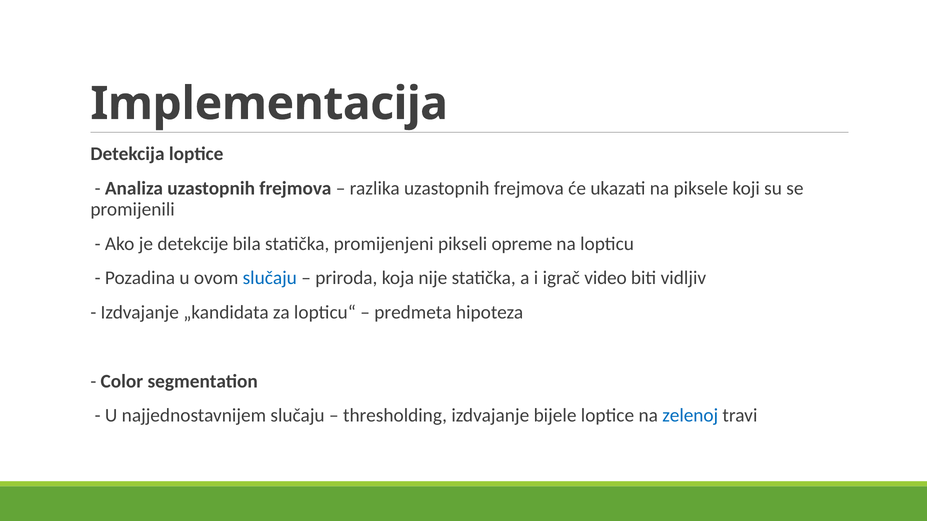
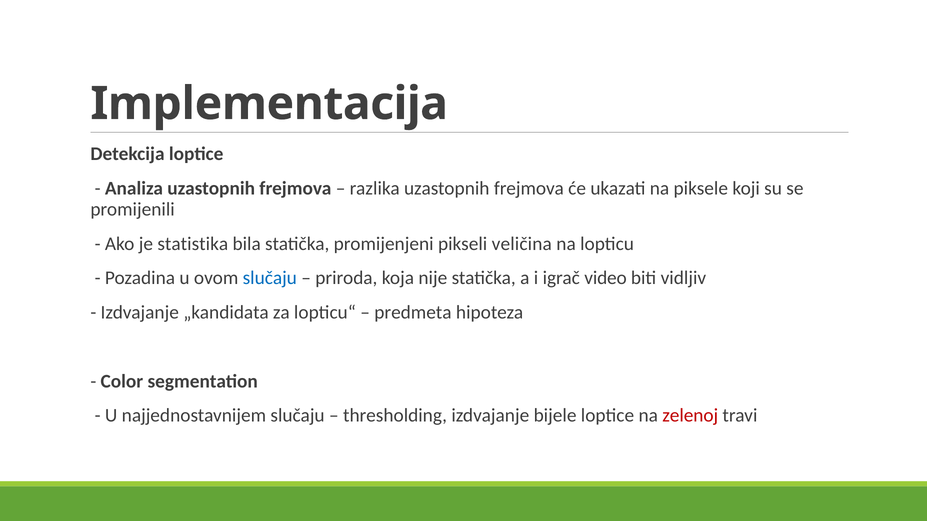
detekcije: detekcije -> statistika
opreme: opreme -> veličina
zelenoj colour: blue -> red
